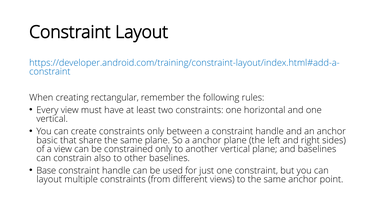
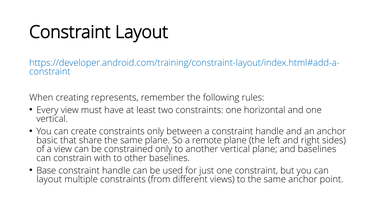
rectangular: rectangular -> represents
a anchor: anchor -> remote
also: also -> with
